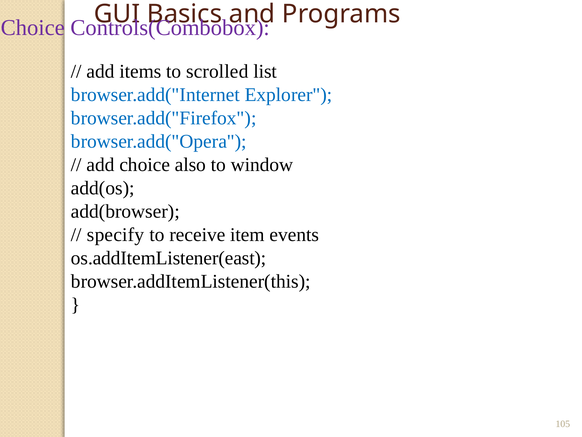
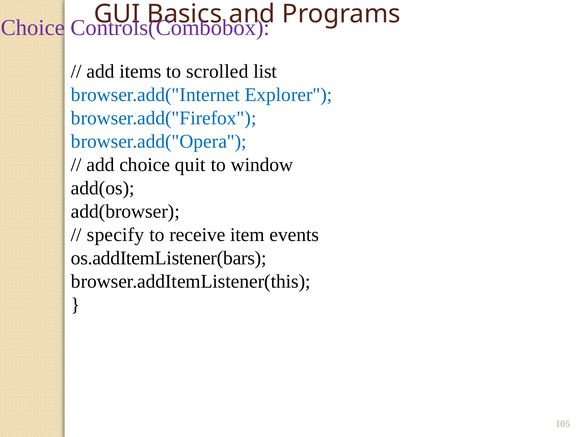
also: also -> quit
os.addItemListener(east: os.addItemListener(east -> os.addItemListener(bars
